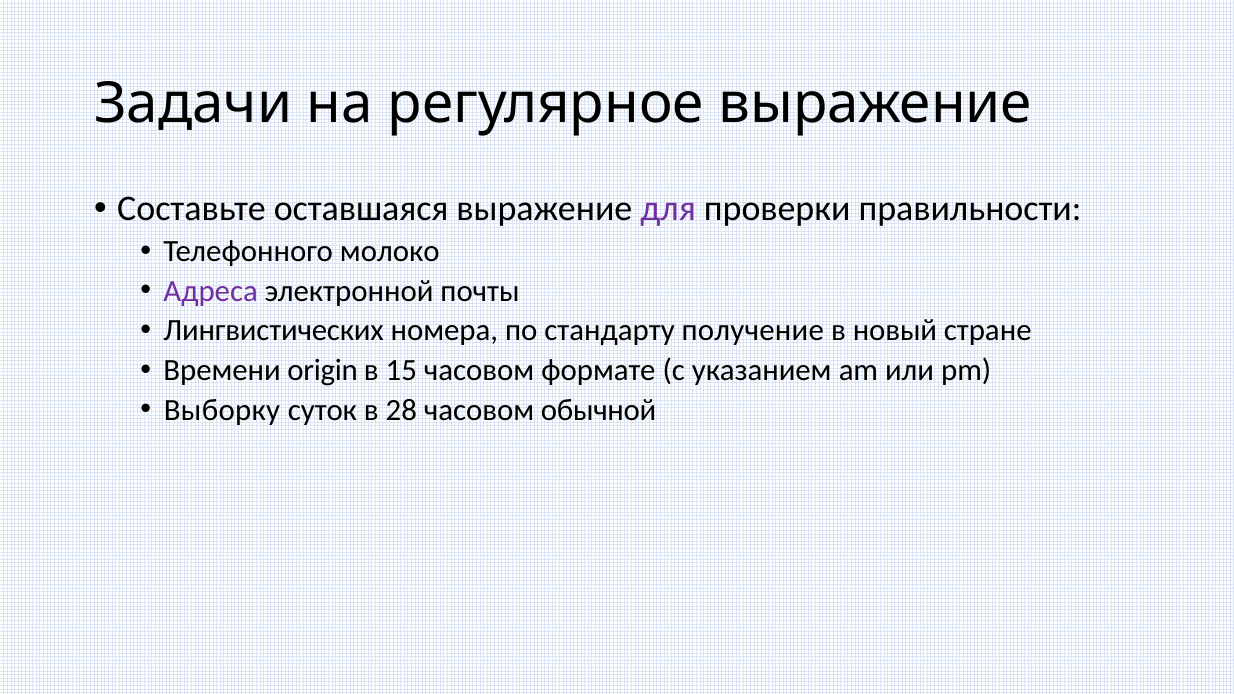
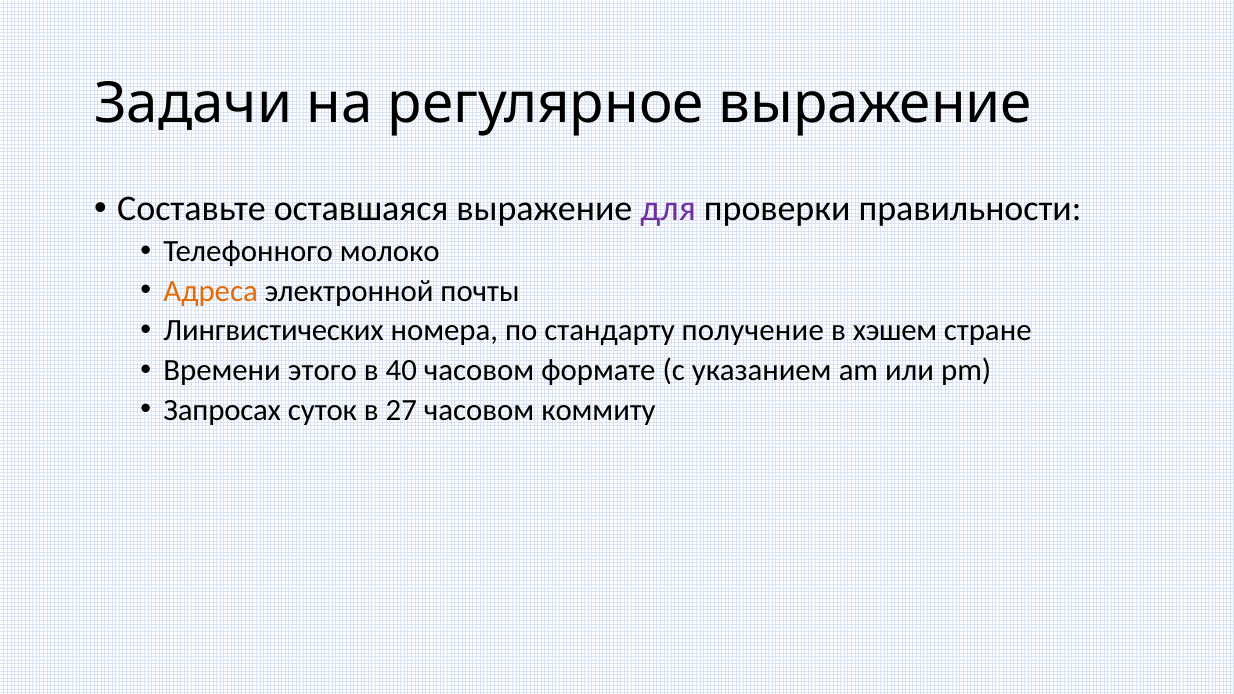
Адреса colour: purple -> orange
новый: новый -> хэшем
origin: origin -> этого
15: 15 -> 40
Выборку: Выборку -> Запросах
28: 28 -> 27
обычной: обычной -> коммиту
